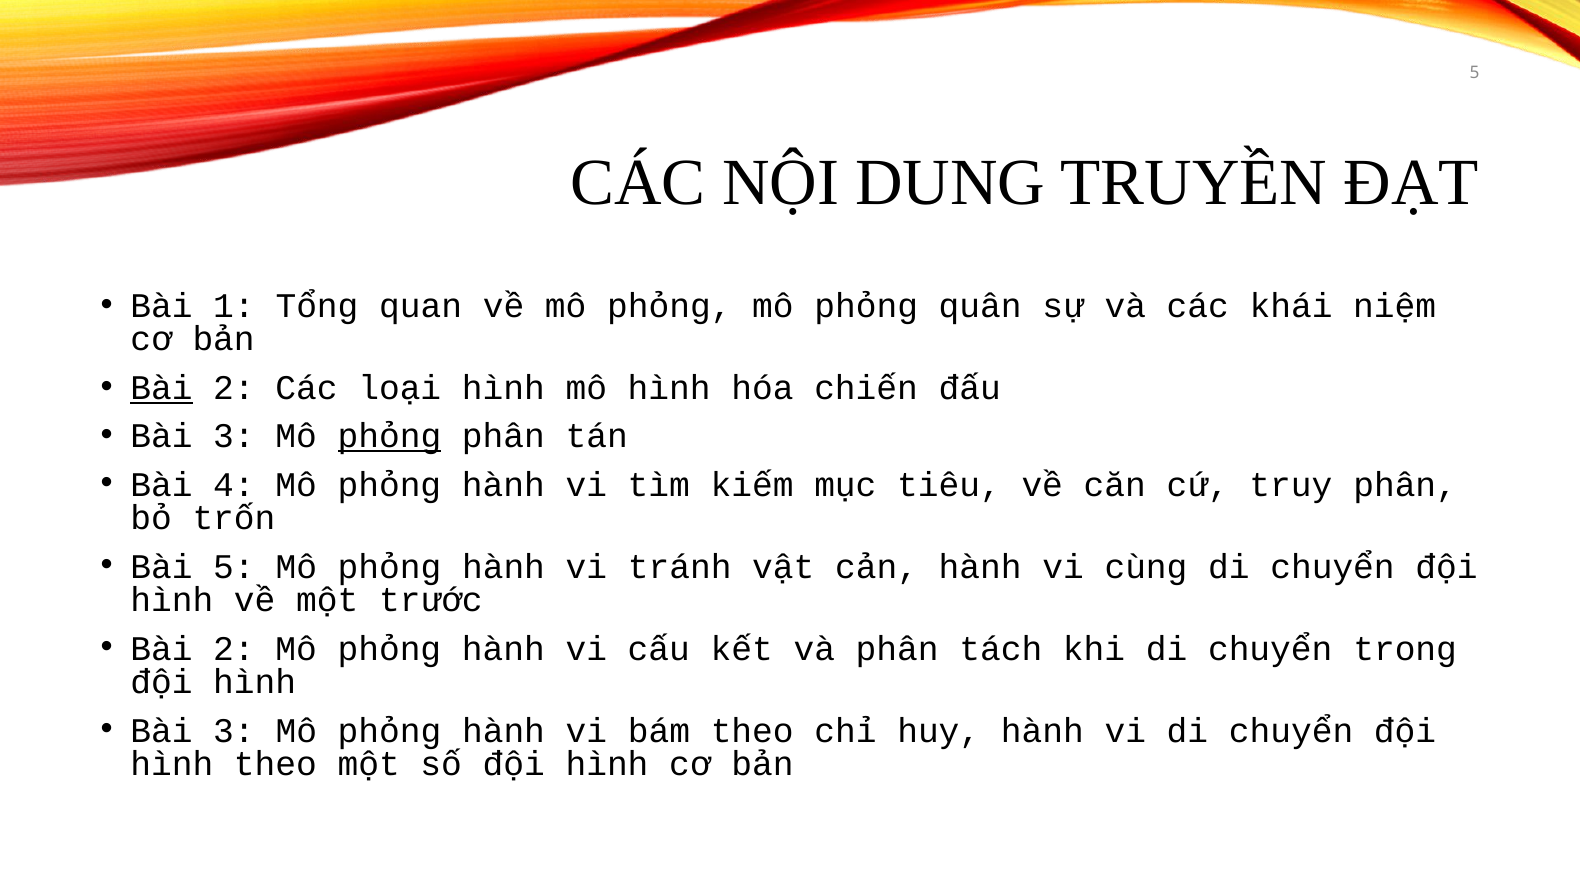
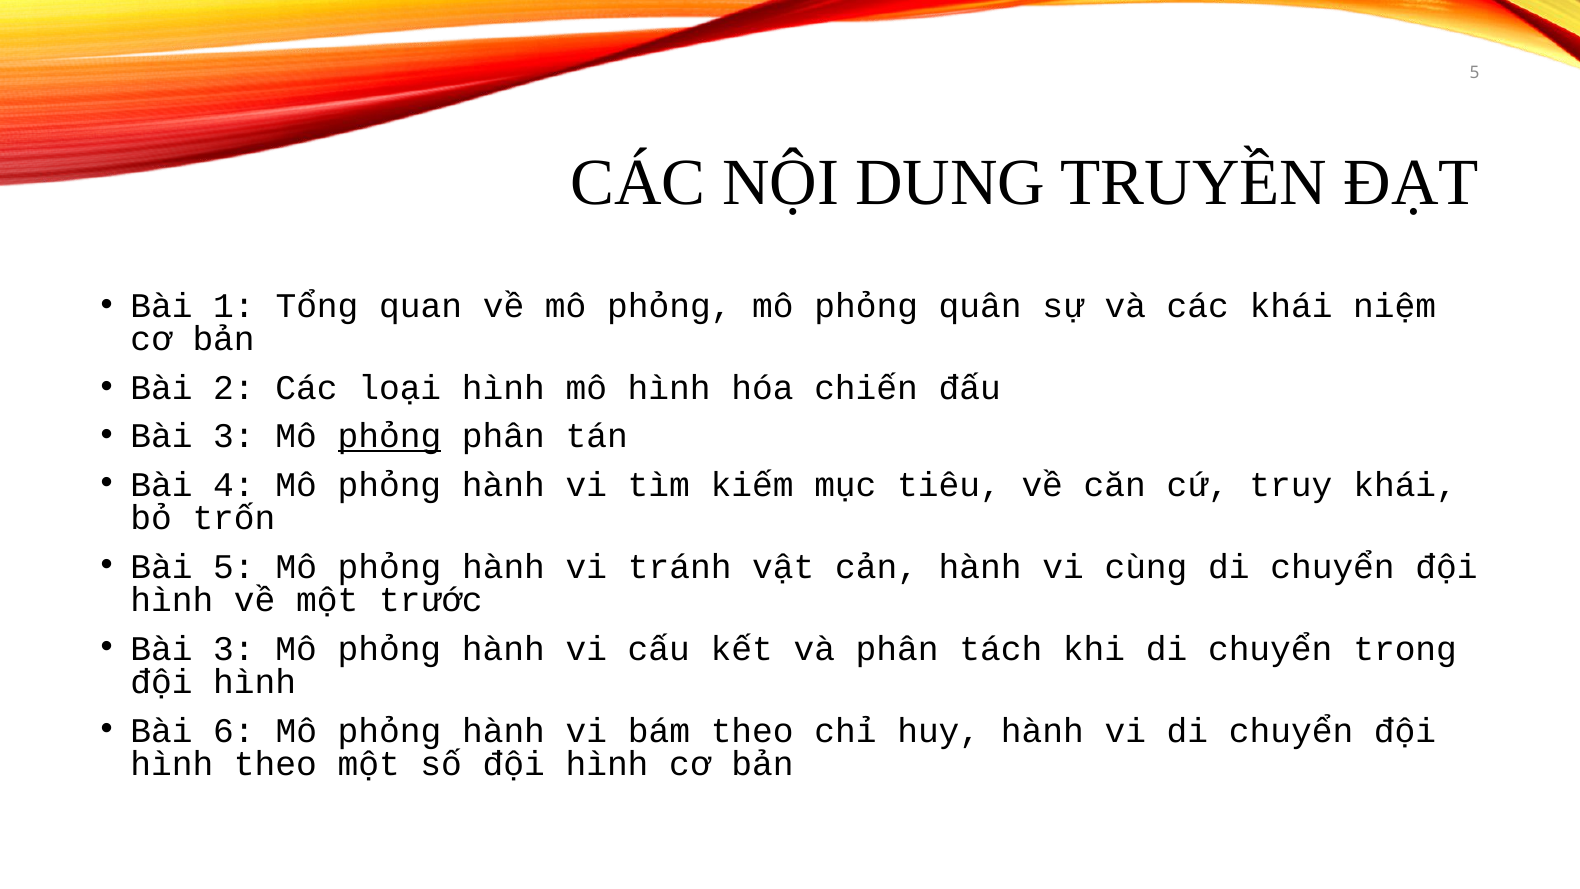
Bài at (161, 388) underline: present -> none
truy phân: phân -> khái
2 at (234, 648): 2 -> 3
3 at (234, 730): 3 -> 6
